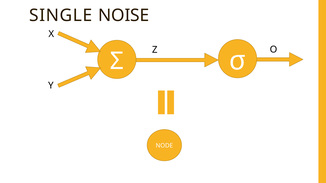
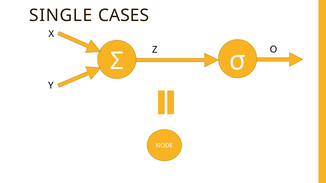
NOISE: NOISE -> CASES
